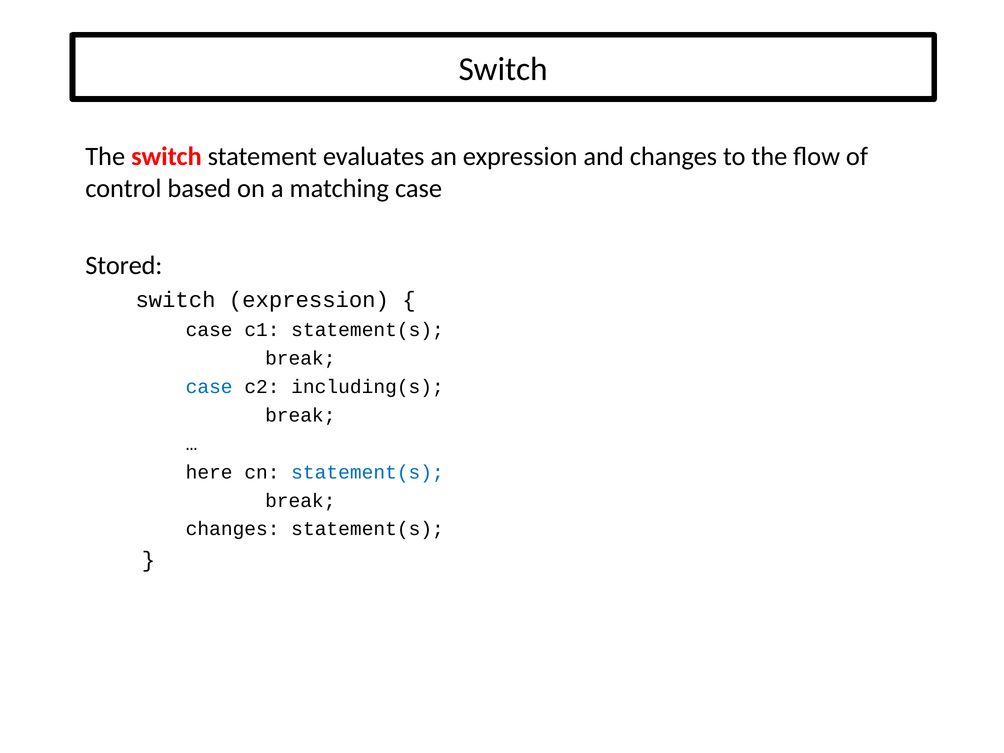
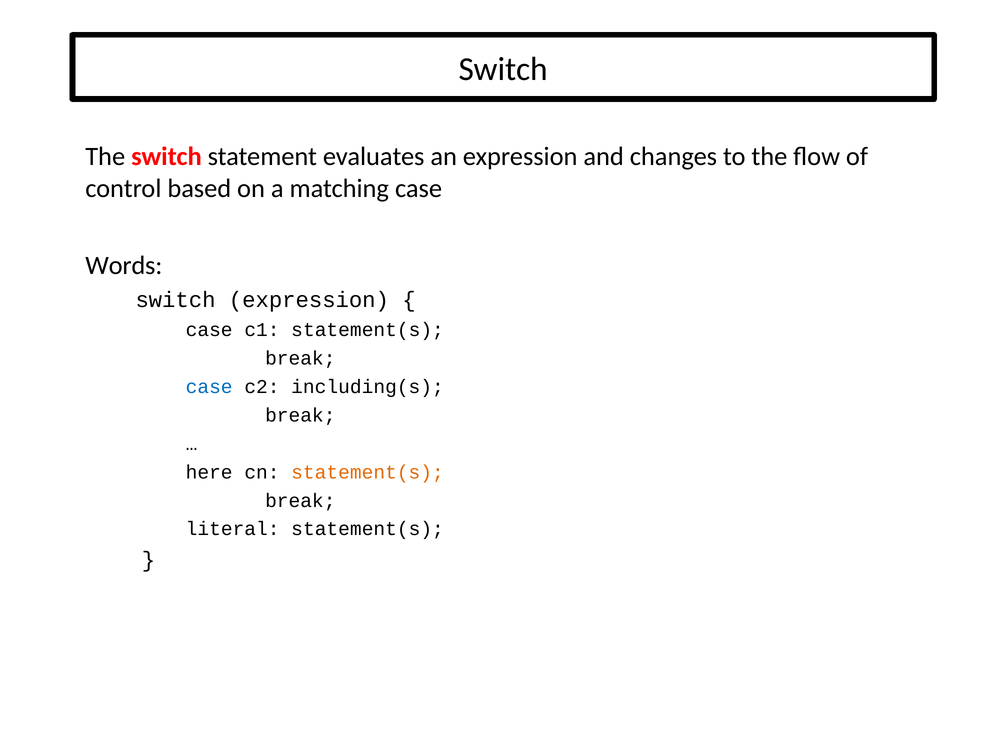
Stored: Stored -> Words
statement(s at (368, 472) colour: blue -> orange
changes at (233, 529): changes -> literal
